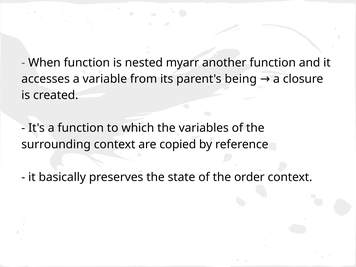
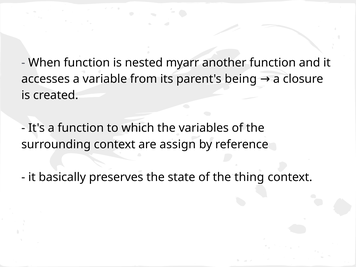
copied: copied -> assign
order: order -> thing
